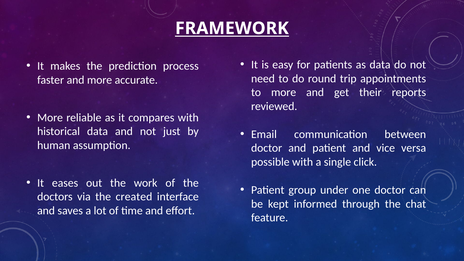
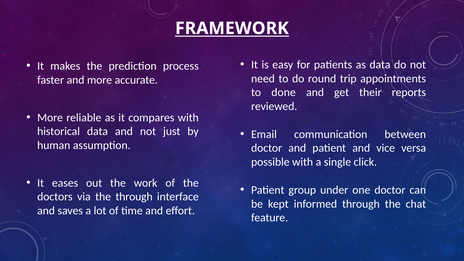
to more: more -> done
the created: created -> through
